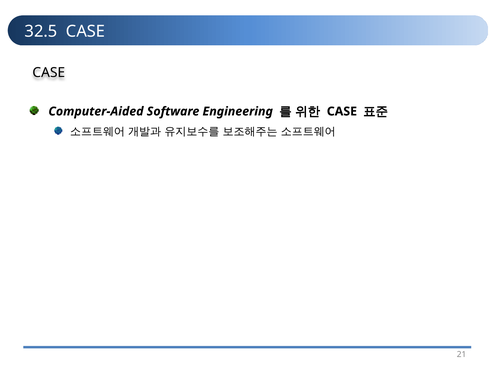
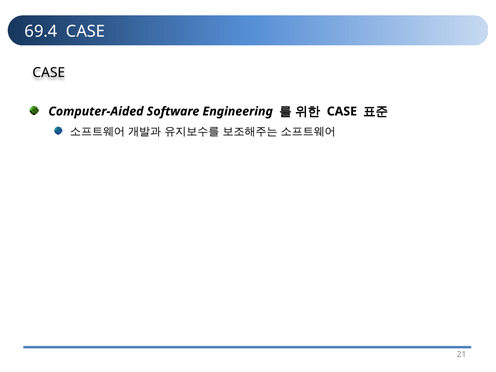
32.5: 32.5 -> 69.4
